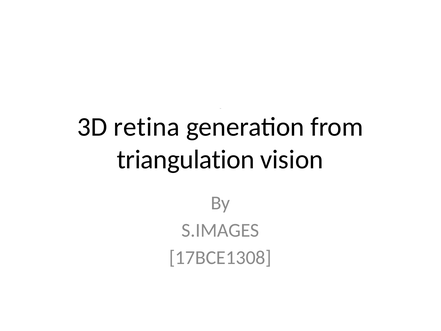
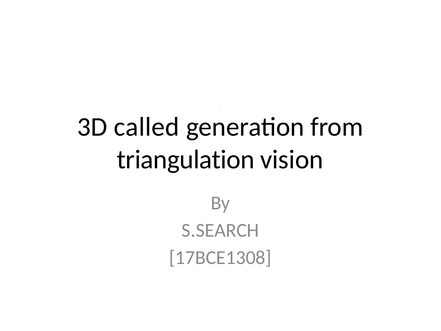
retina: retina -> called
S.IMAGES: S.IMAGES -> S.SEARCH
